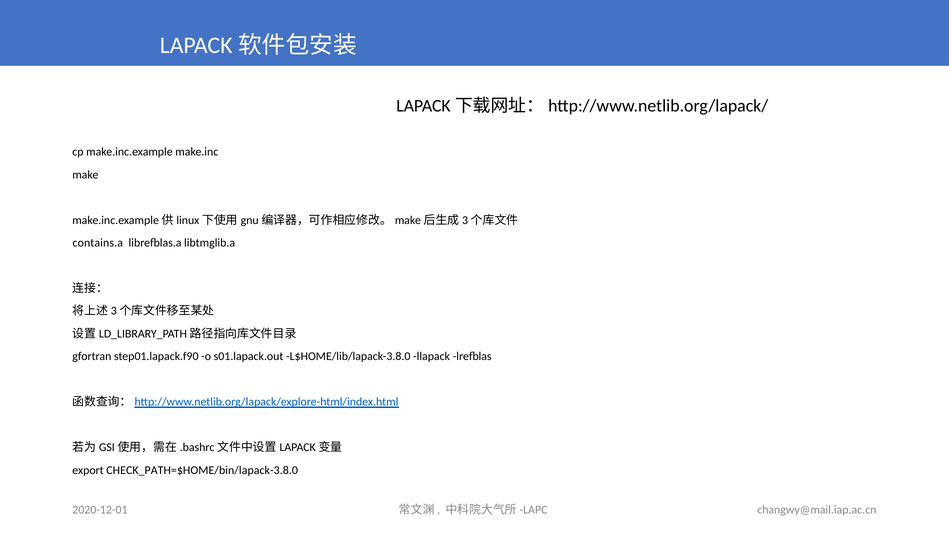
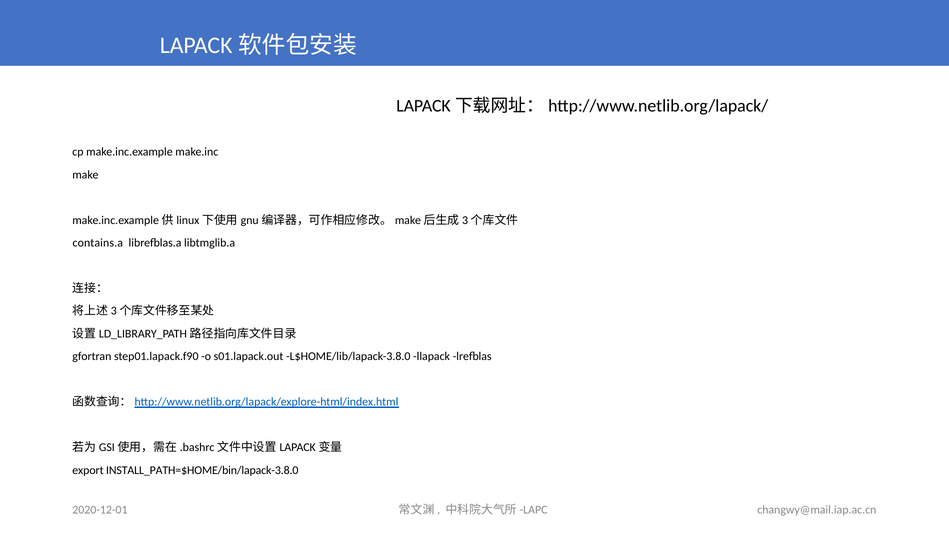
CHECK_PATH=$HOME/bin/lapack-3.8.0: CHECK_PATH=$HOME/bin/lapack-3.8.0 -> INSTALL_PATH=$HOME/bin/lapack-3.8.0
